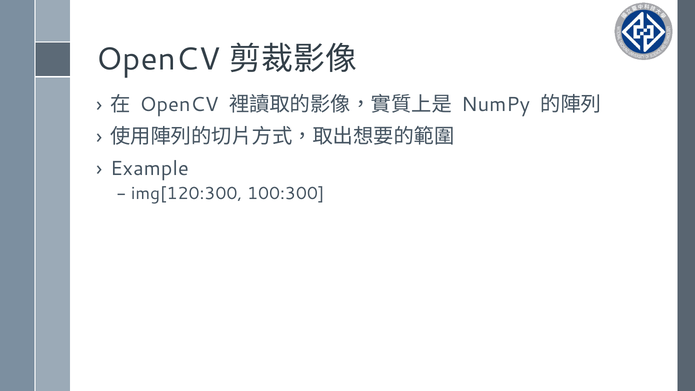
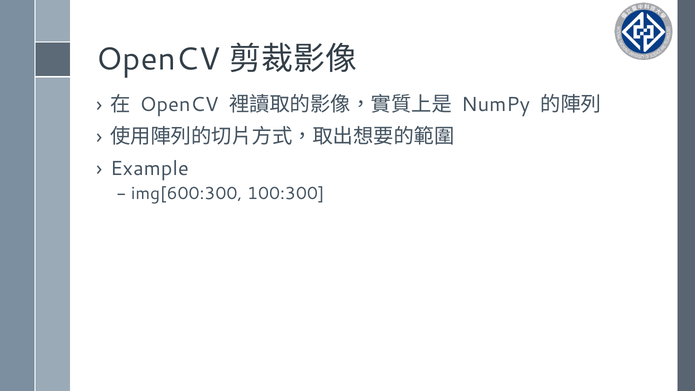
img[120:300: img[120:300 -> img[600:300
